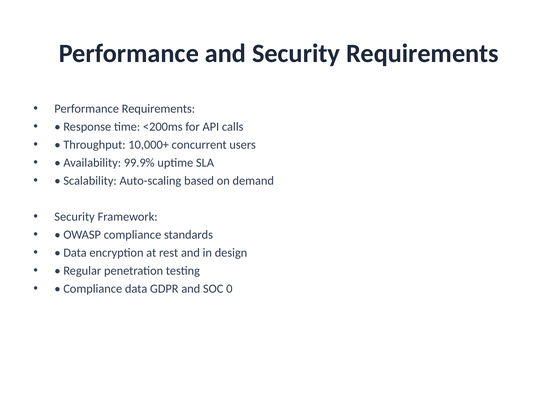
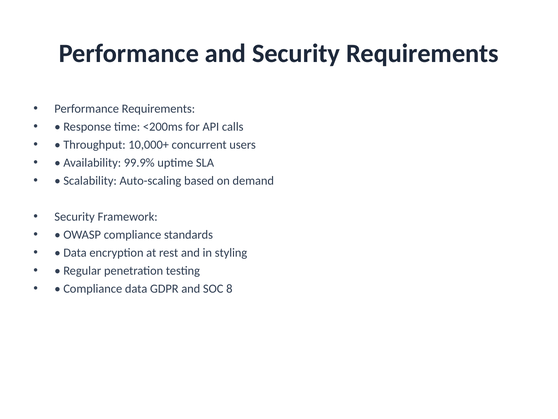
design: design -> styling
0: 0 -> 8
